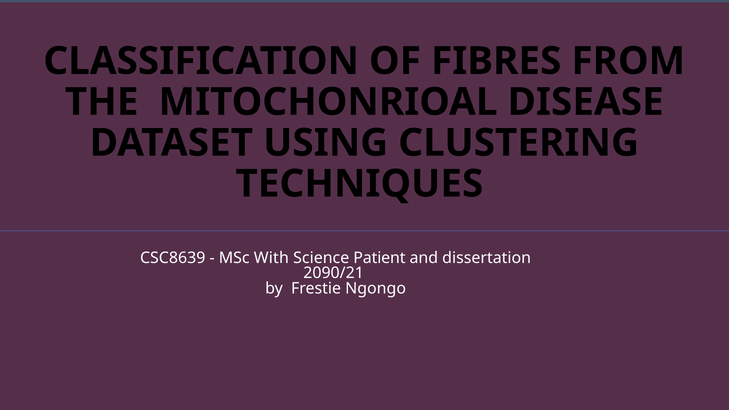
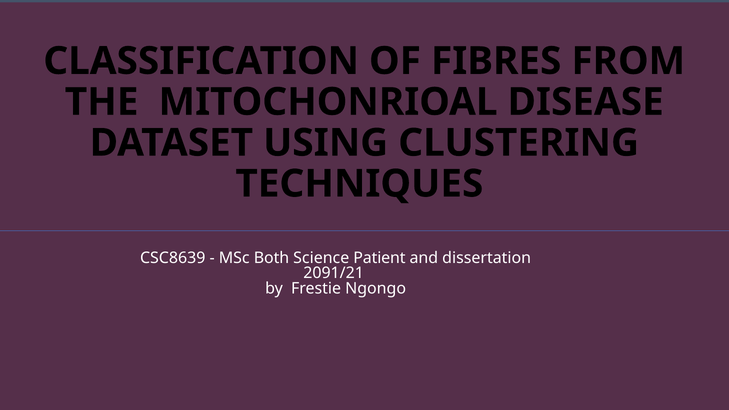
With: With -> Both
2090/21: 2090/21 -> 2091/21
